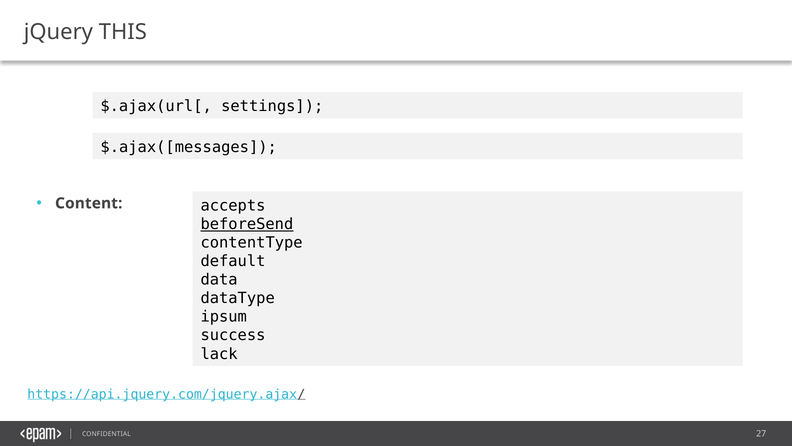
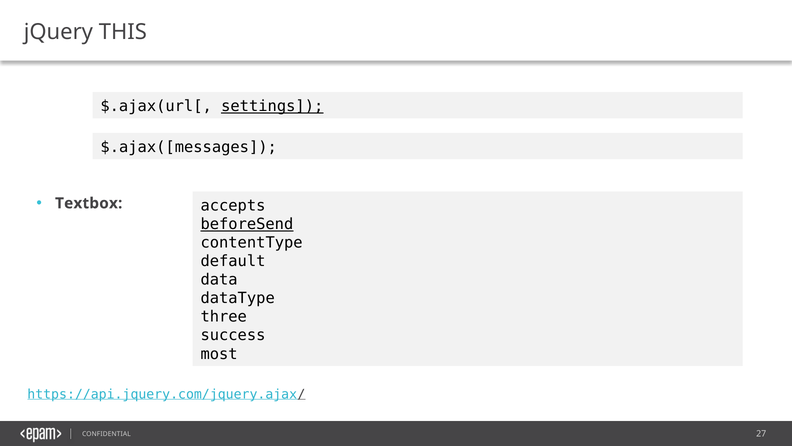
settings underline: none -> present
Content: Content -> Textbox
ipsum: ipsum -> three
lack: lack -> most
